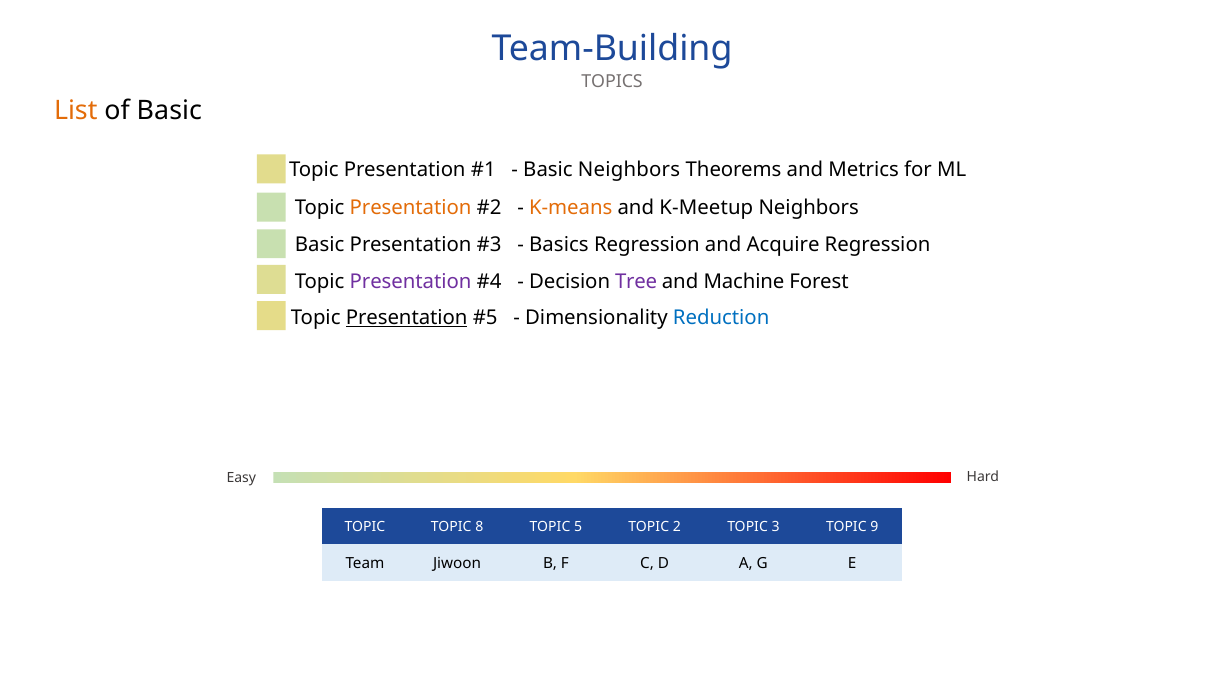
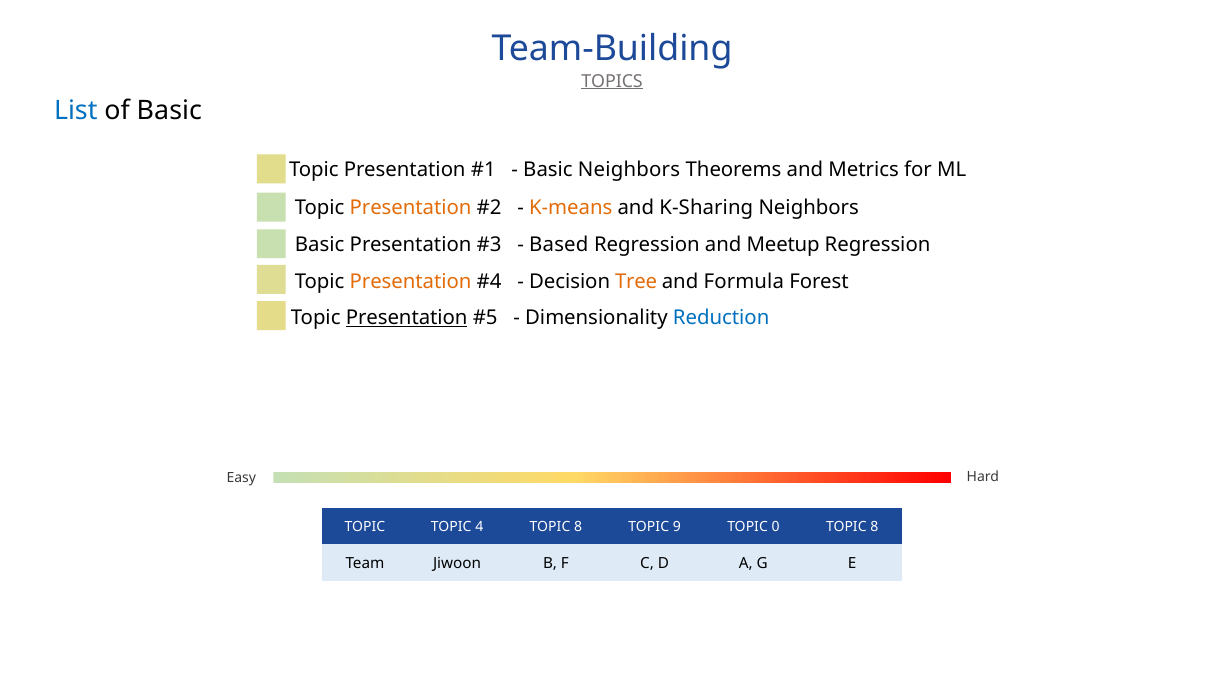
TOPICS underline: none -> present
List colour: orange -> blue
K-Meetup: K-Meetup -> K-Sharing
Basics: Basics -> Based
Acquire: Acquire -> Meetup
Presentation at (411, 281) colour: purple -> orange
Tree colour: purple -> orange
Machine: Machine -> Formula
8: 8 -> 4
5 at (578, 527): 5 -> 8
2: 2 -> 9
3: 3 -> 0
9 at (874, 527): 9 -> 8
